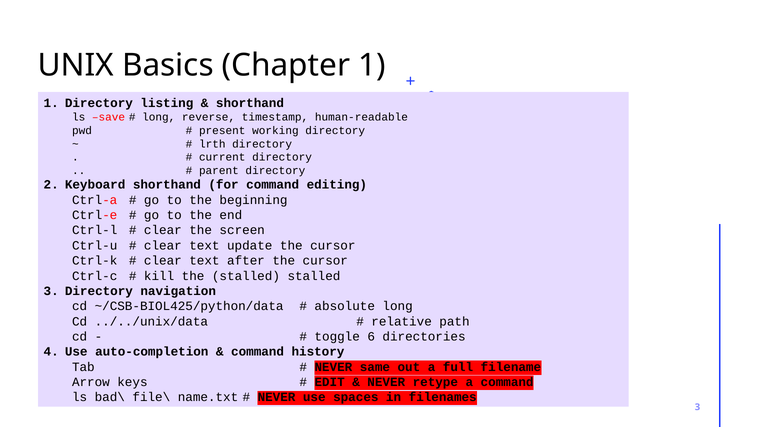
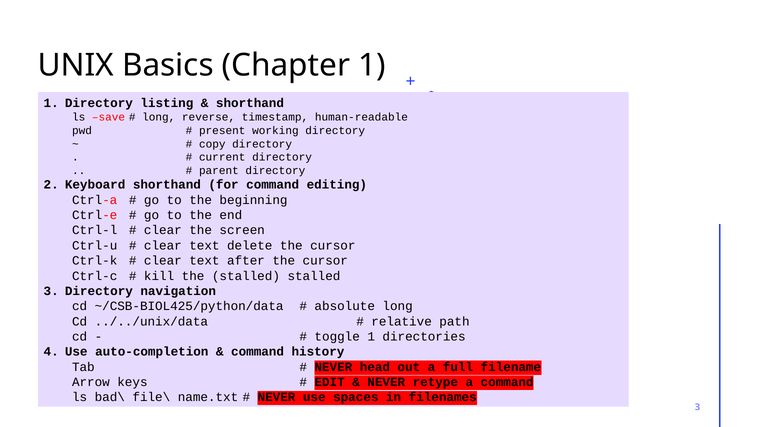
lrth: lrth -> copy
update: update -> delete
toggle 6: 6 -> 1
same: same -> head
